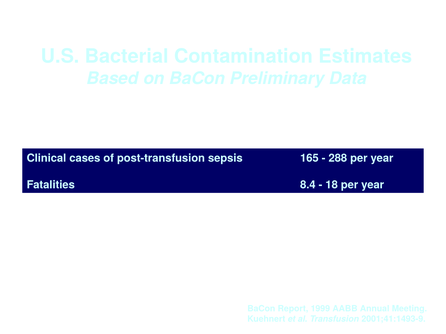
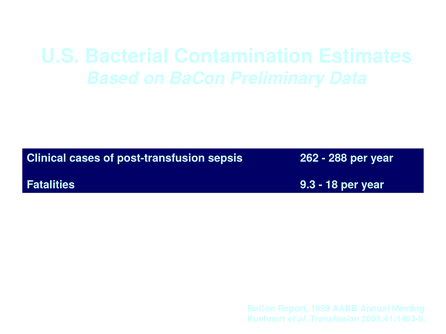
165: 165 -> 262
8.4: 8.4 -> 9.3
